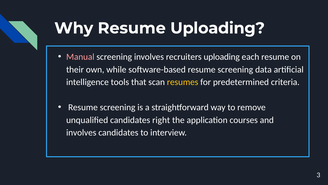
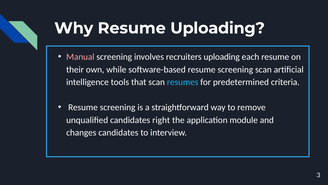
screening data: data -> scan
resumes colour: yellow -> light blue
courses: courses -> module
involves at (81, 132): involves -> changes
